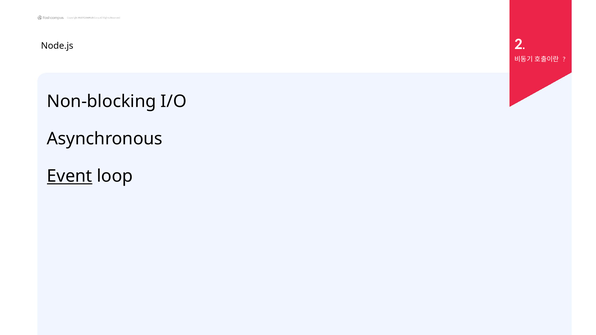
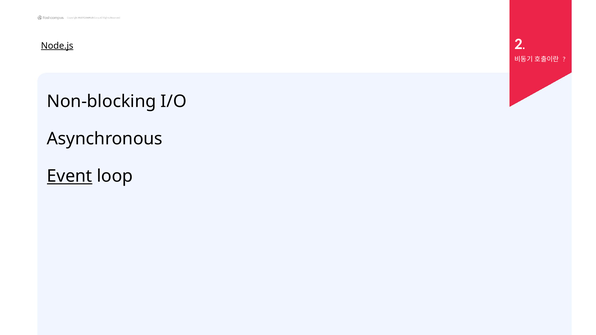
Node.js underline: none -> present
